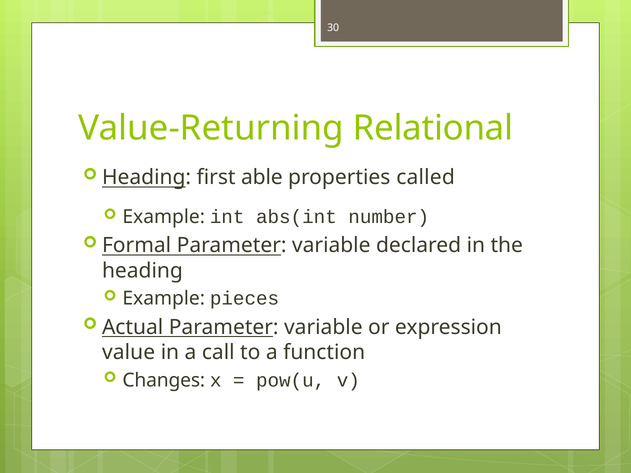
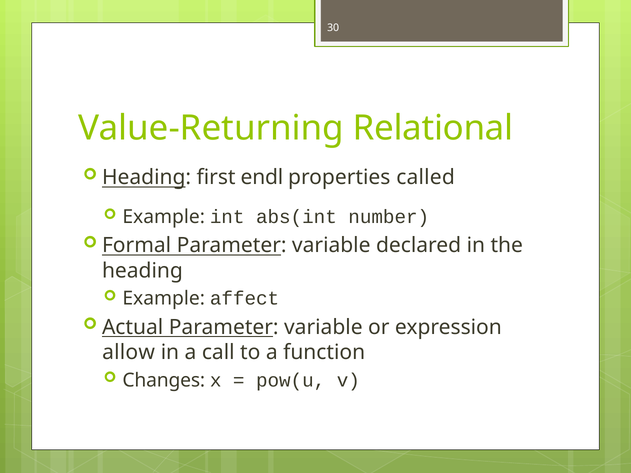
able: able -> endl
pieces: pieces -> affect
value: value -> allow
